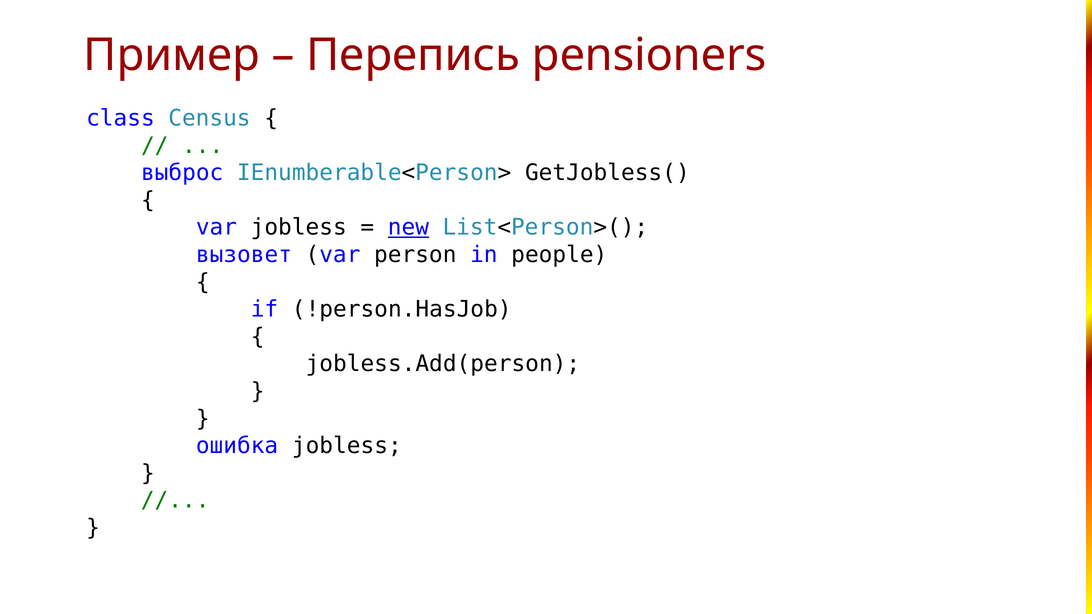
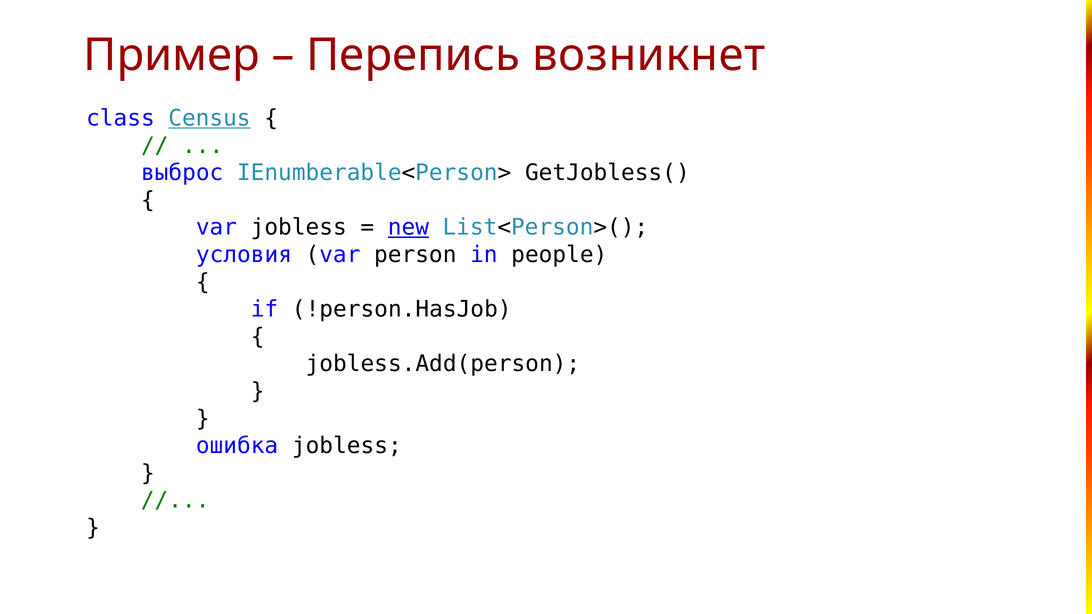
pensioners: pensioners -> возникнет
Census underline: none -> present
вызовет: вызовет -> условия
